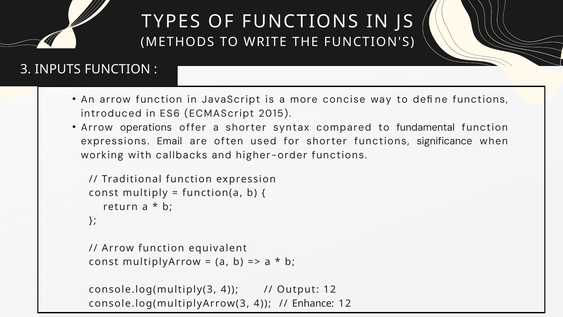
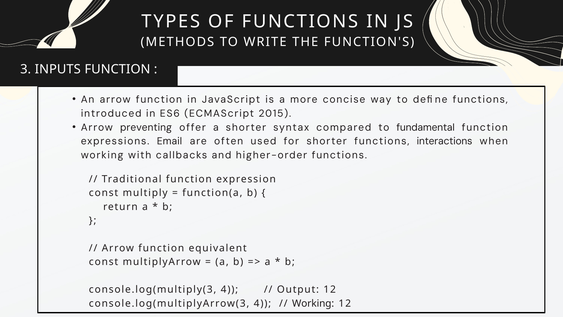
operations: operations -> preventing
significance: significance -> interactions
Enhance at (313, 303): Enhance -> Working
